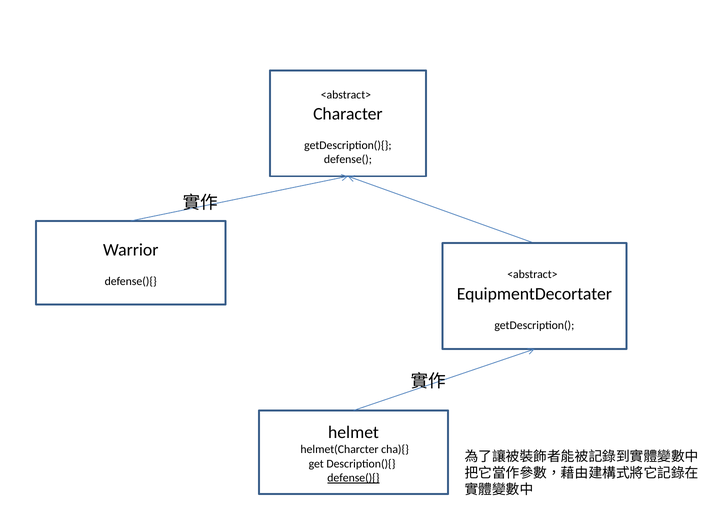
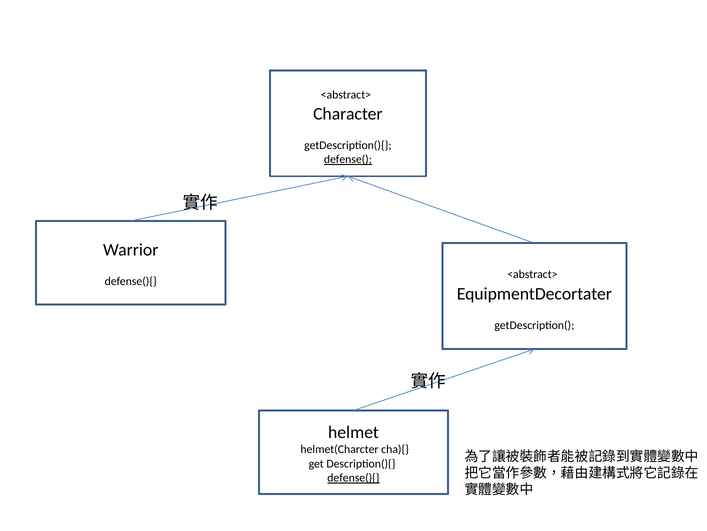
defense( underline: none -> present
